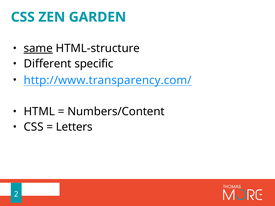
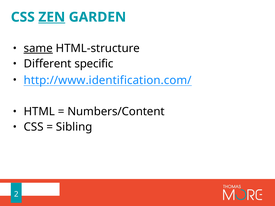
ZEN underline: none -> present
http://www.transparency.com/: http://www.transparency.com/ -> http://www.identification.com/
Letters: Letters -> Sibling
